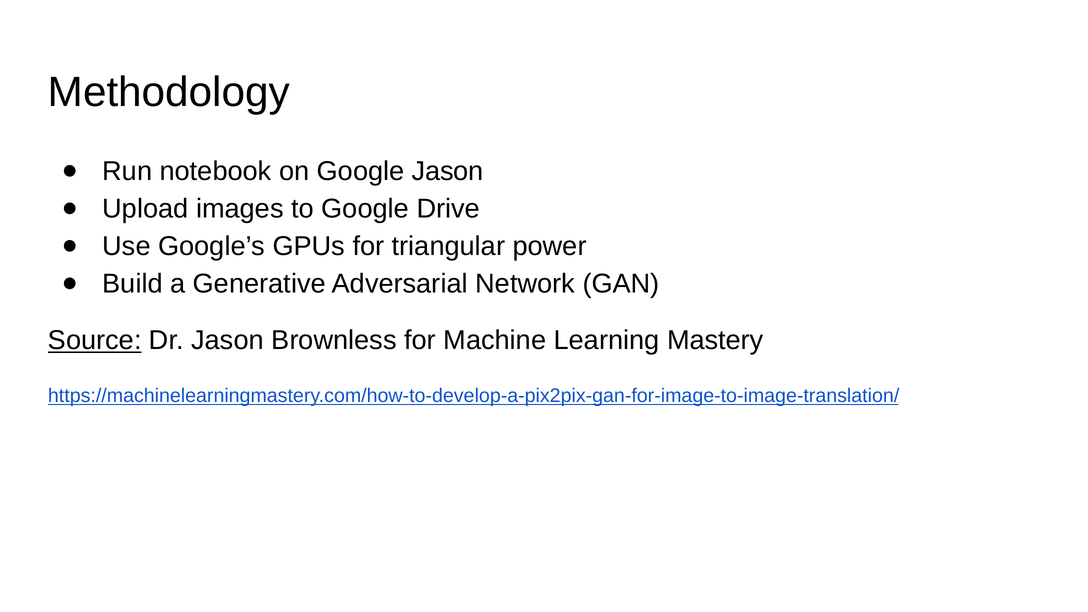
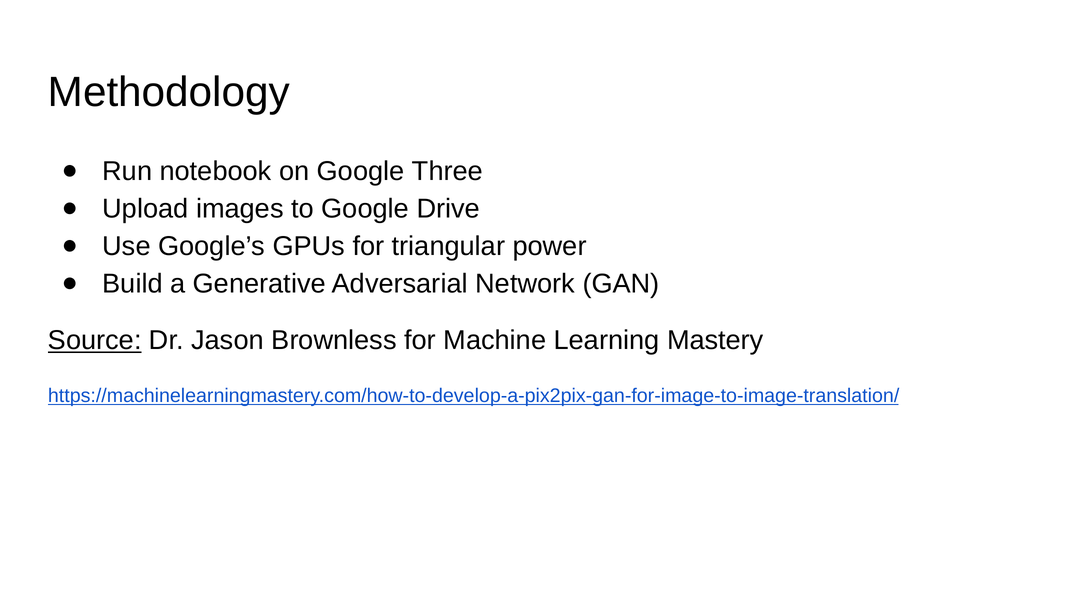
Google Jason: Jason -> Three
